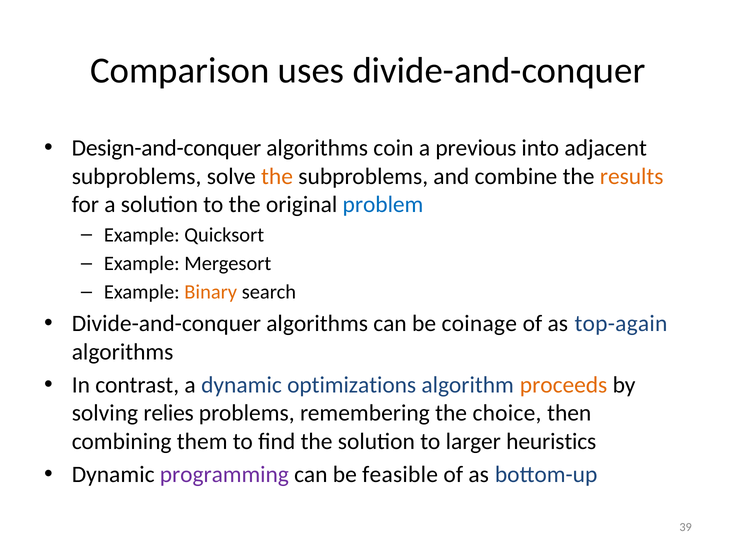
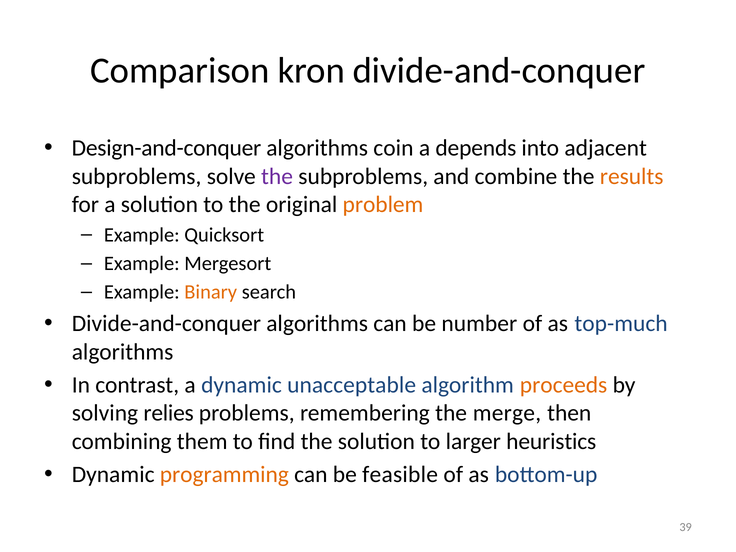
uses: uses -> kron
previous: previous -> depends
the at (277, 176) colour: orange -> purple
problem colour: blue -> orange
coinage: coinage -> number
top-again: top-again -> top-much
optimizations: optimizations -> unacceptable
choice: choice -> merge
programming colour: purple -> orange
